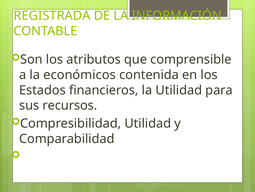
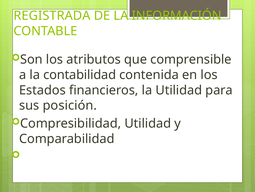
económicos: económicos -> contabilidad
recursos: recursos -> posición
